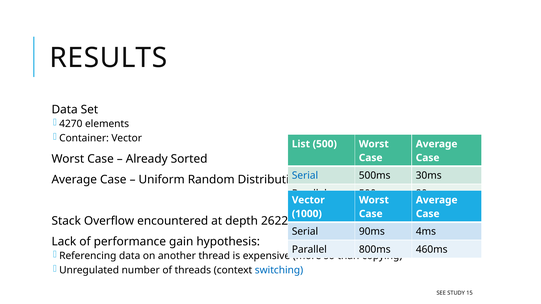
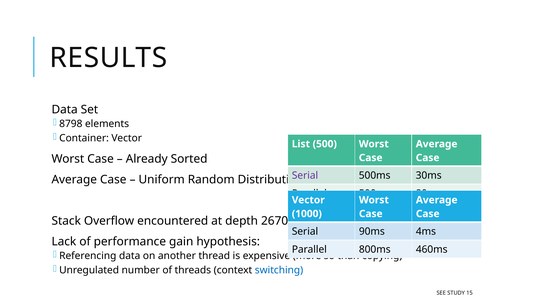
4270: 4270 -> 8798
Serial at (305, 176) colour: blue -> purple
2622: 2622 -> 2670
